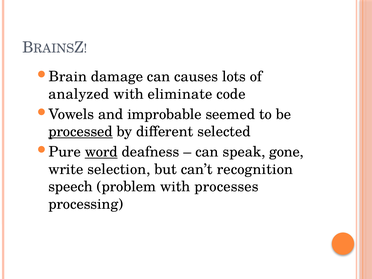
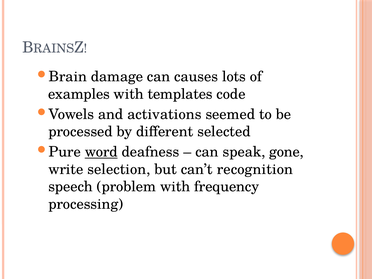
analyzed: analyzed -> examples
eliminate: eliminate -> templates
improbable: improbable -> activations
processed underline: present -> none
processes: processes -> frequency
